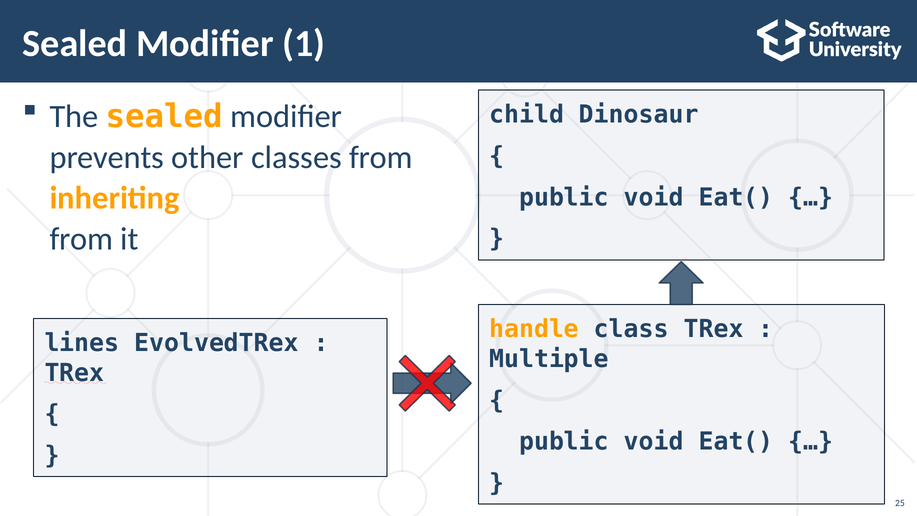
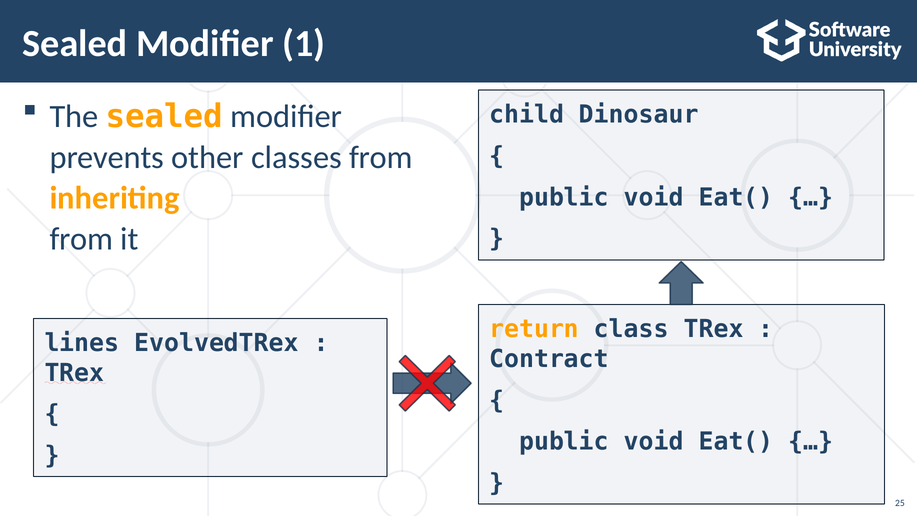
handle: handle -> return
Multiple: Multiple -> Contract
